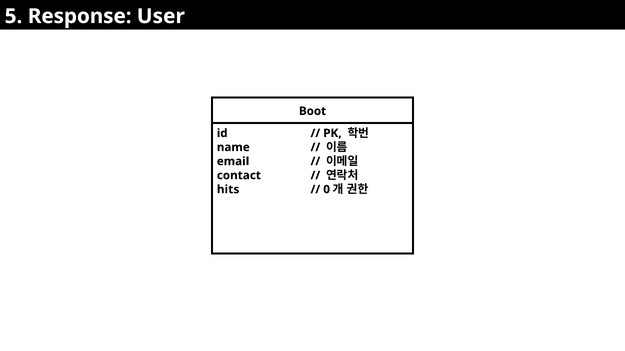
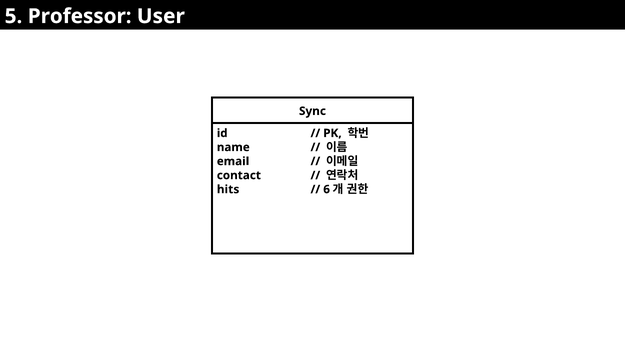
Response: Response -> Professor
Boot: Boot -> Sync
0: 0 -> 6
